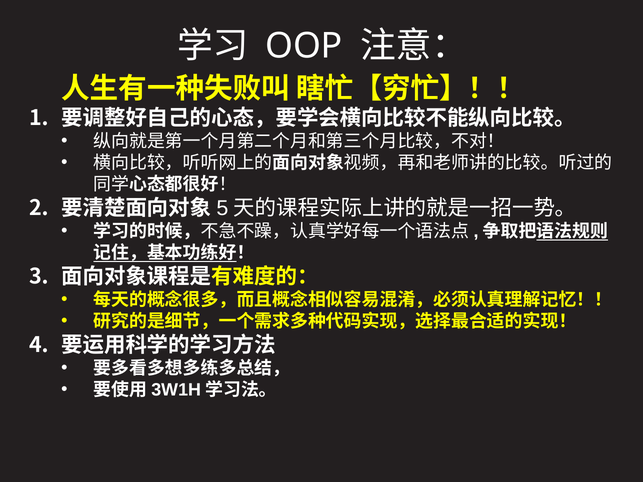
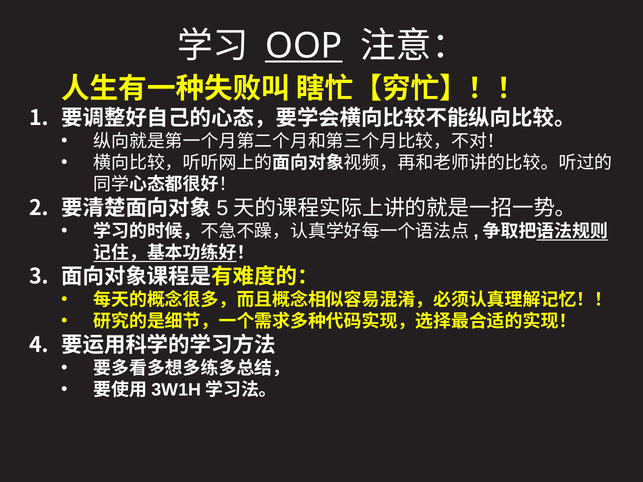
OOP underline: none -> present
